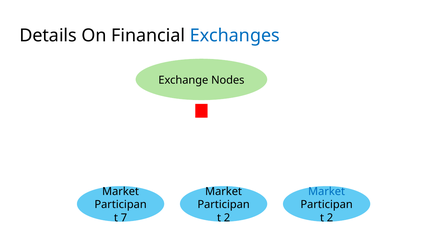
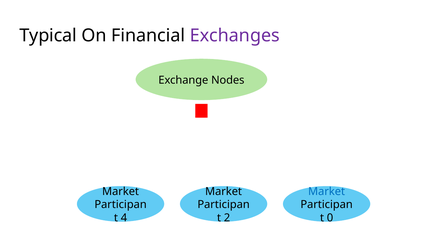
Details: Details -> Typical
Exchanges colour: blue -> purple
7: 7 -> 4
2 at (330, 218): 2 -> 0
